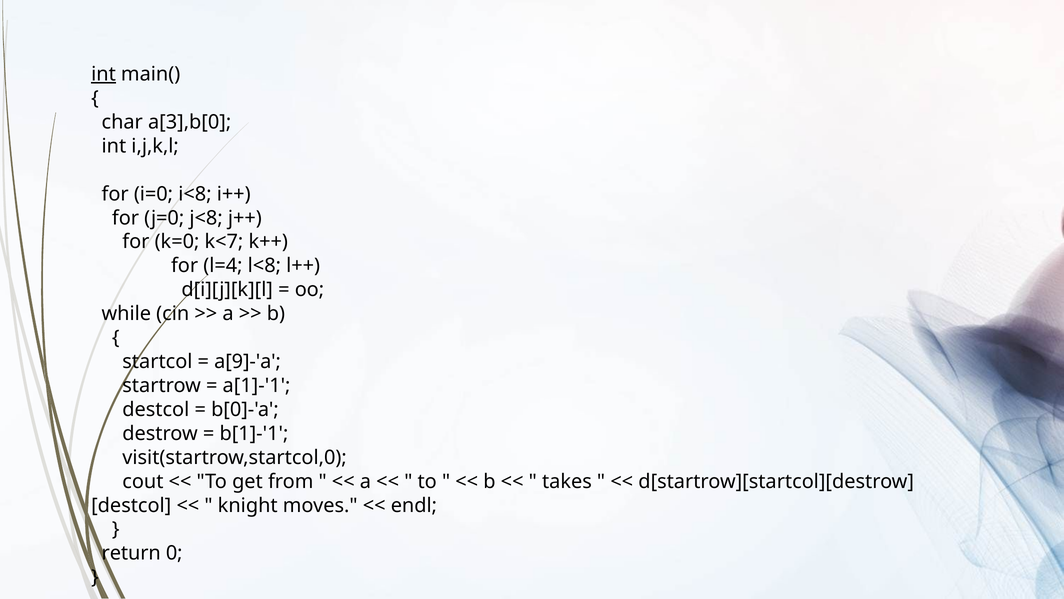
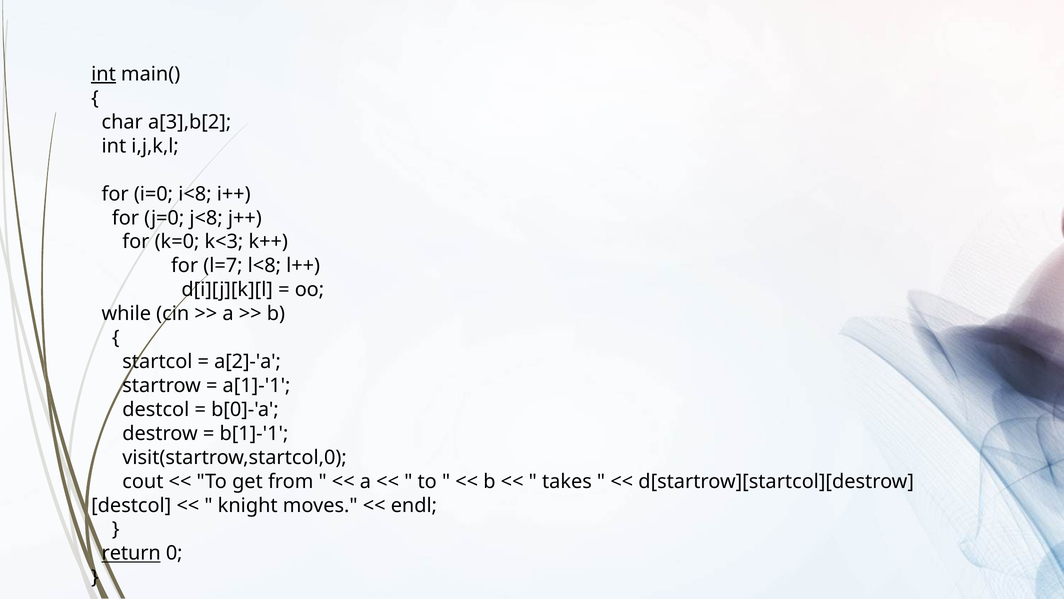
a[3],b[0: a[3],b[0 -> a[3],b[2
k<7: k<7 -> k<3
l=4: l=4 -> l=7
a[9]-'a: a[9]-'a -> a[2]-'a
return underline: none -> present
